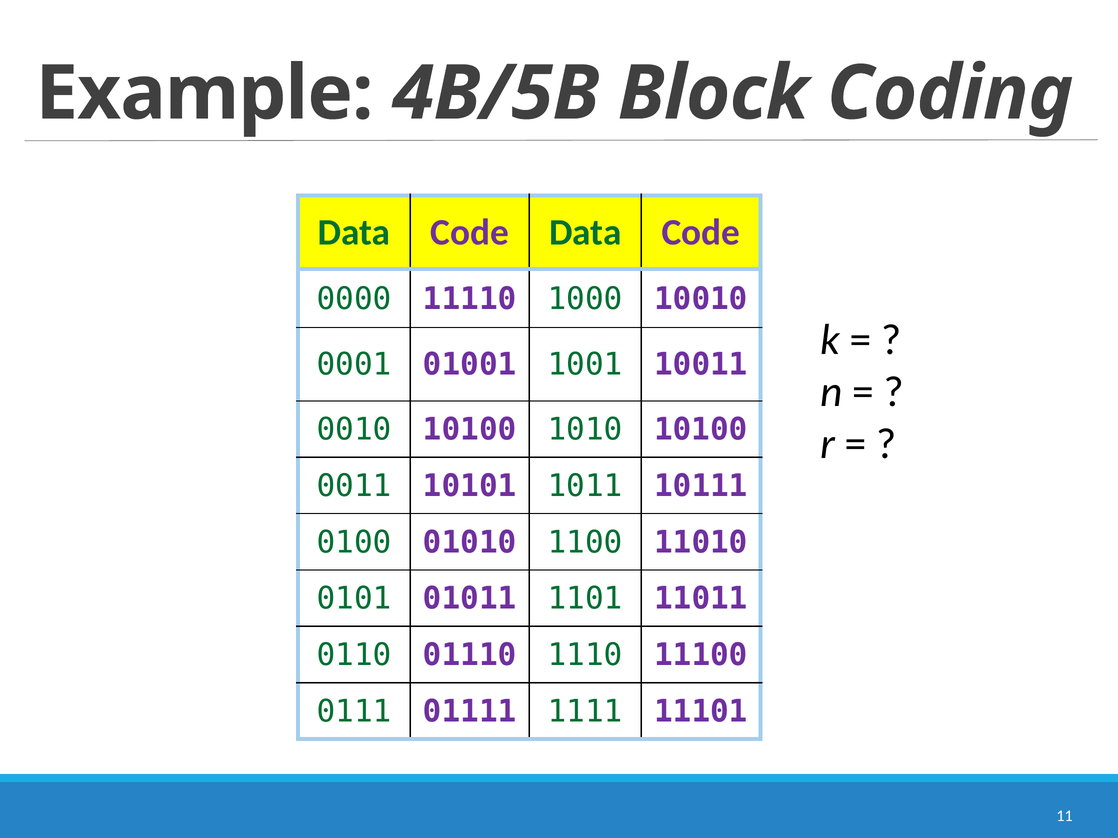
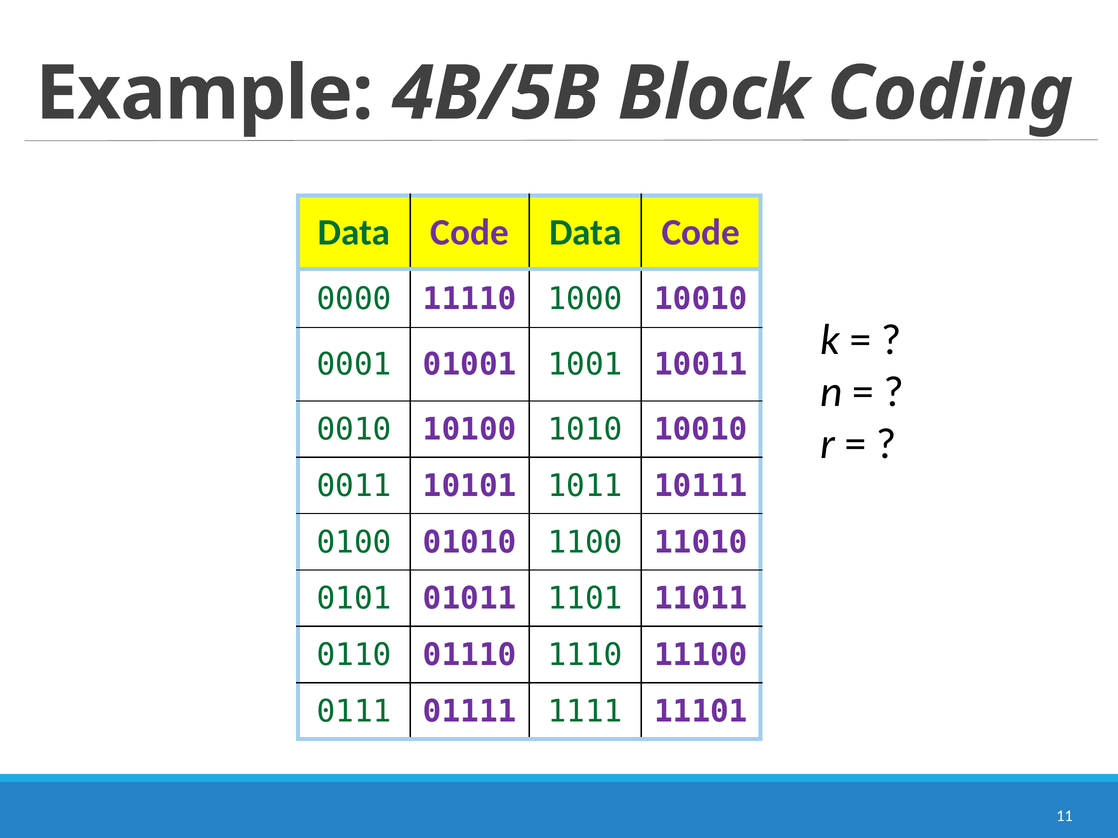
1010 10100: 10100 -> 10010
